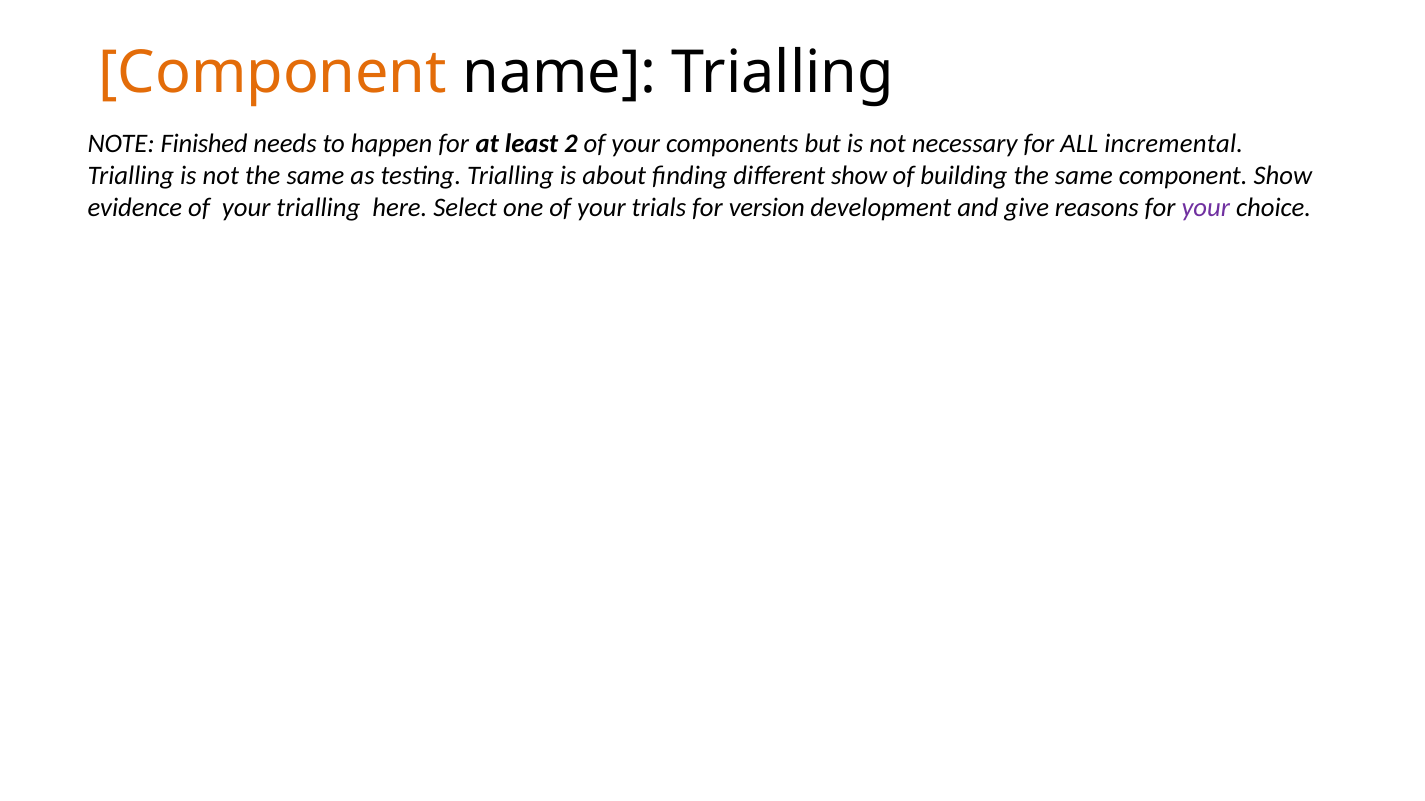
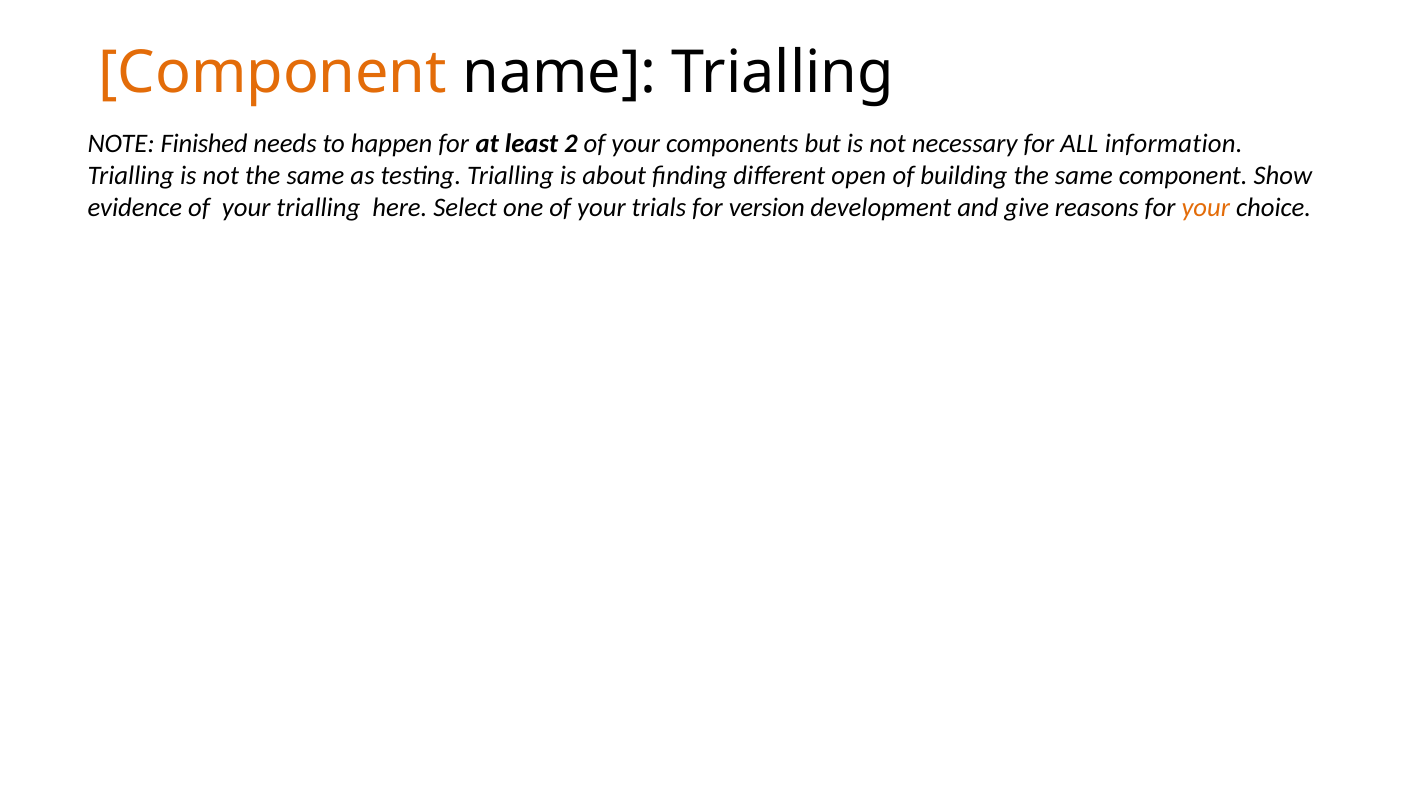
incremental: incremental -> information
different show: show -> open
your at (1206, 208) colour: purple -> orange
